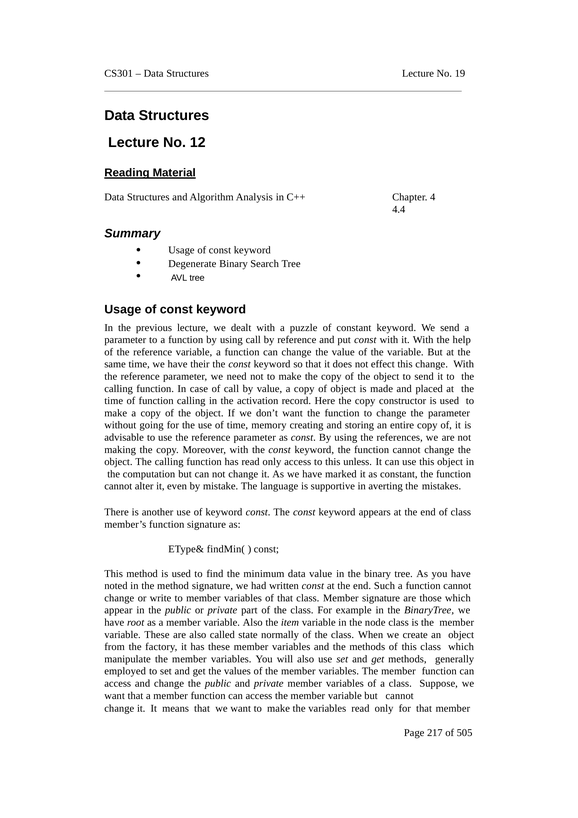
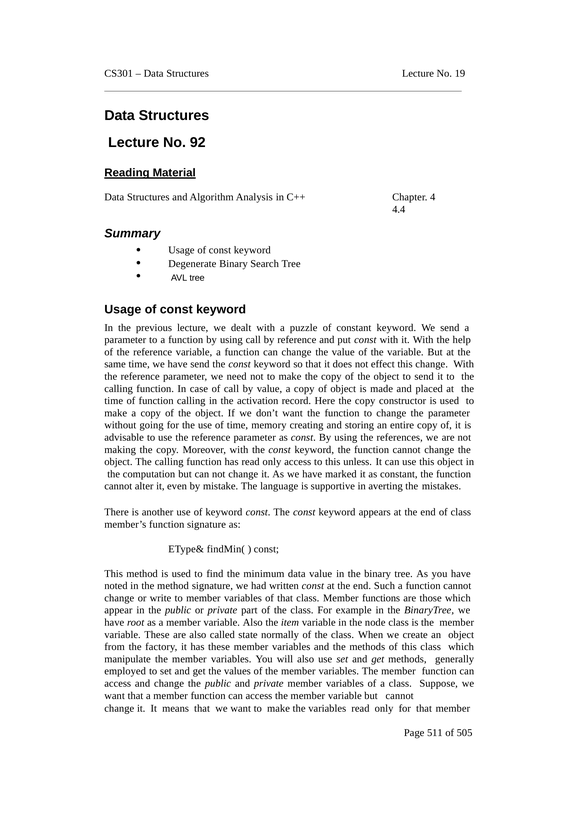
12: 12 -> 92
have their: their -> send
Member signature: signature -> functions
217: 217 -> 511
